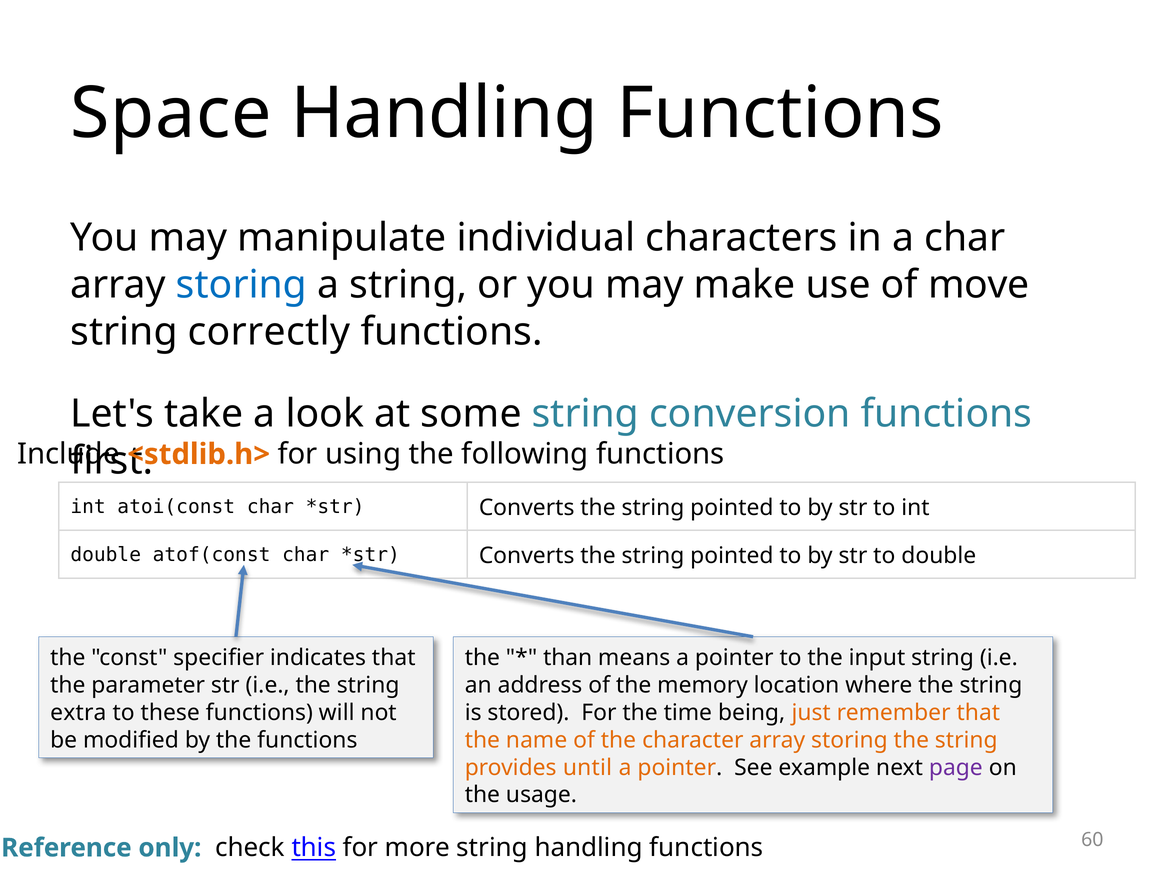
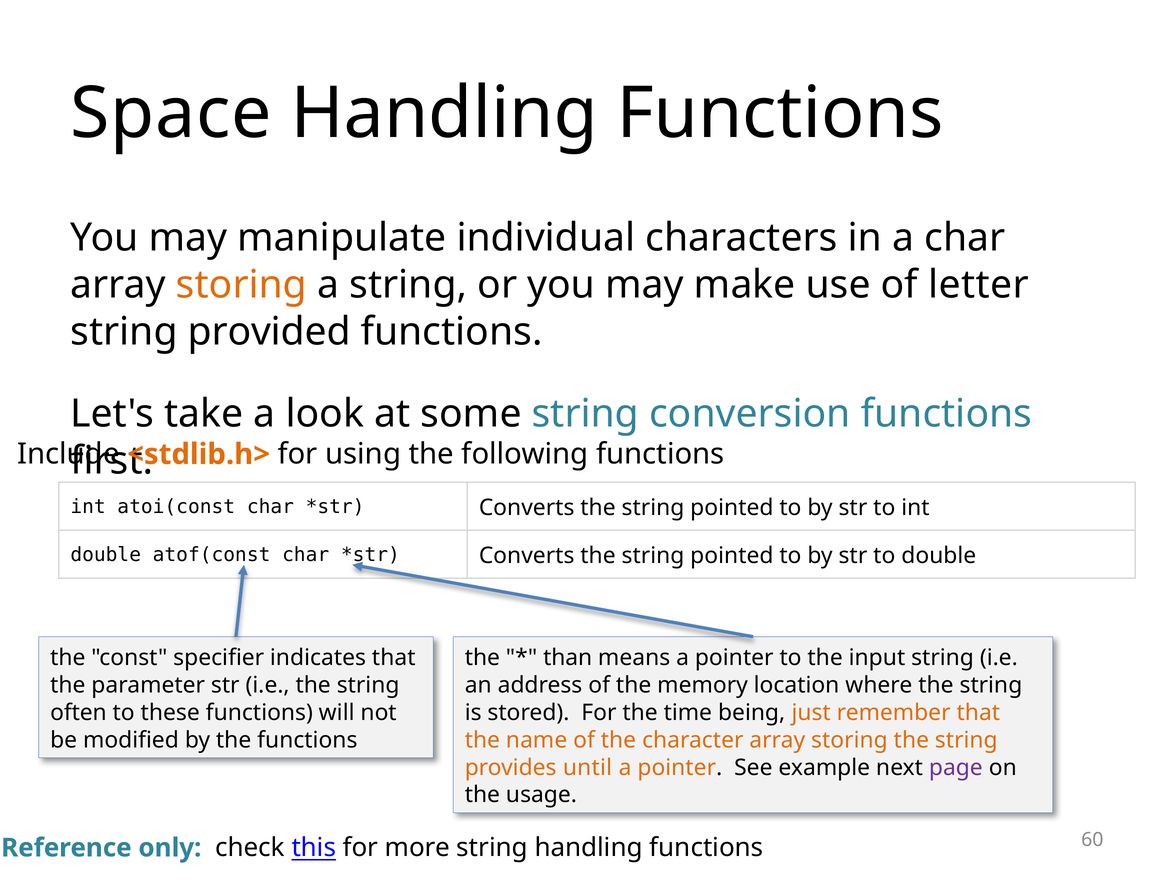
storing at (242, 285) colour: blue -> orange
move: move -> letter
correctly: correctly -> provided
extra: extra -> often
